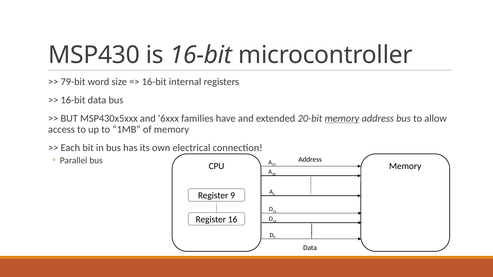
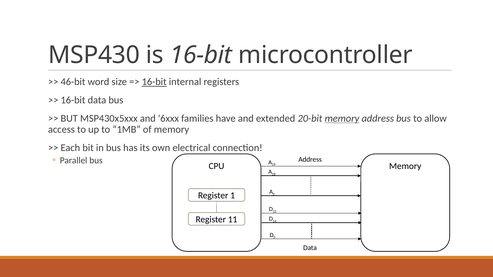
79-bit: 79-bit -> 46-bit
16-bit at (154, 82) underline: none -> present
9: 9 -> 1
16: 16 -> 11
